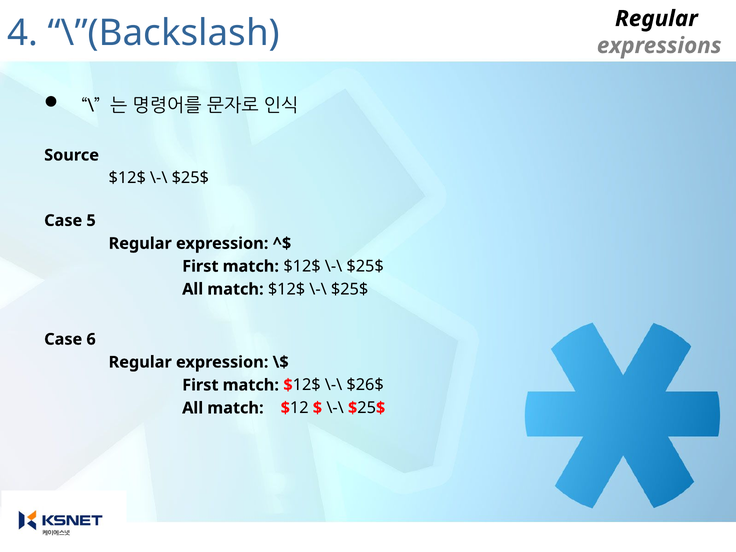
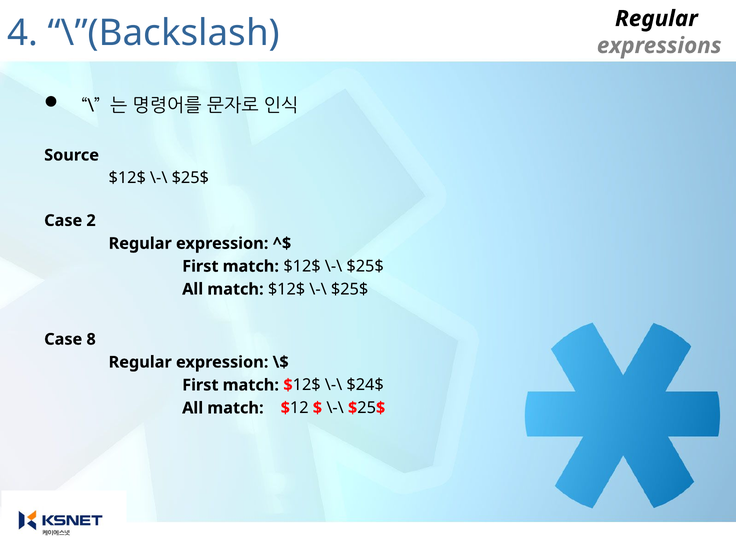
5: 5 -> 2
6: 6 -> 8
$26$: $26$ -> $24$
